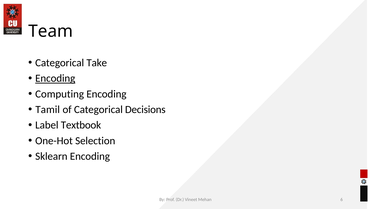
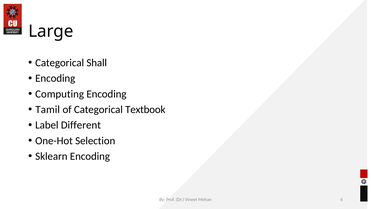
Team: Team -> Large
Take: Take -> Shall
Encoding at (55, 78) underline: present -> none
Decisions: Decisions -> Textbook
Textbook: Textbook -> Different
